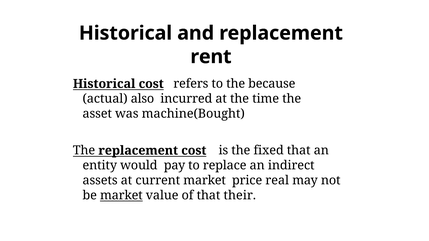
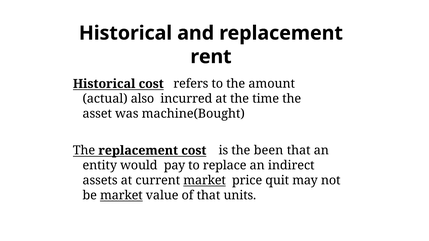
because: because -> amount
fixed: fixed -> been
market at (205, 181) underline: none -> present
real: real -> quit
their: their -> units
